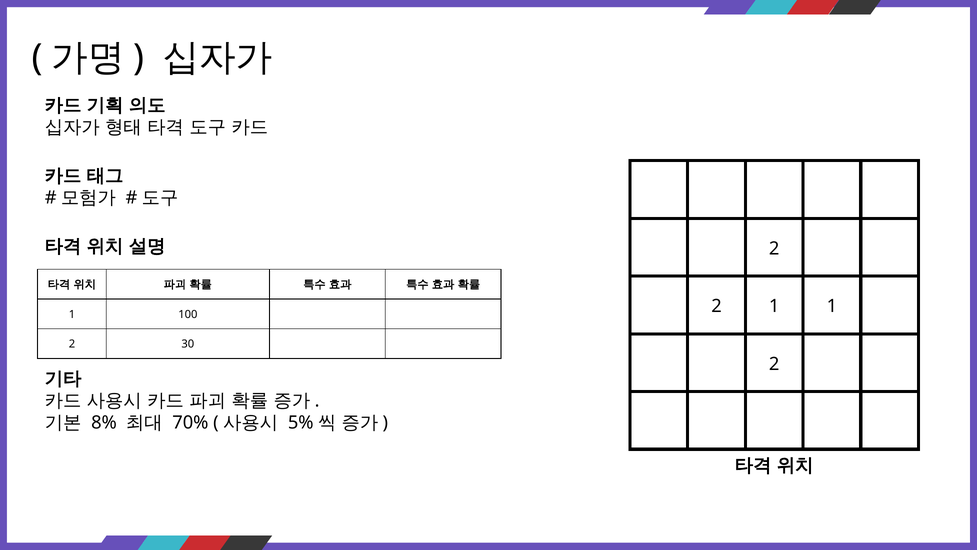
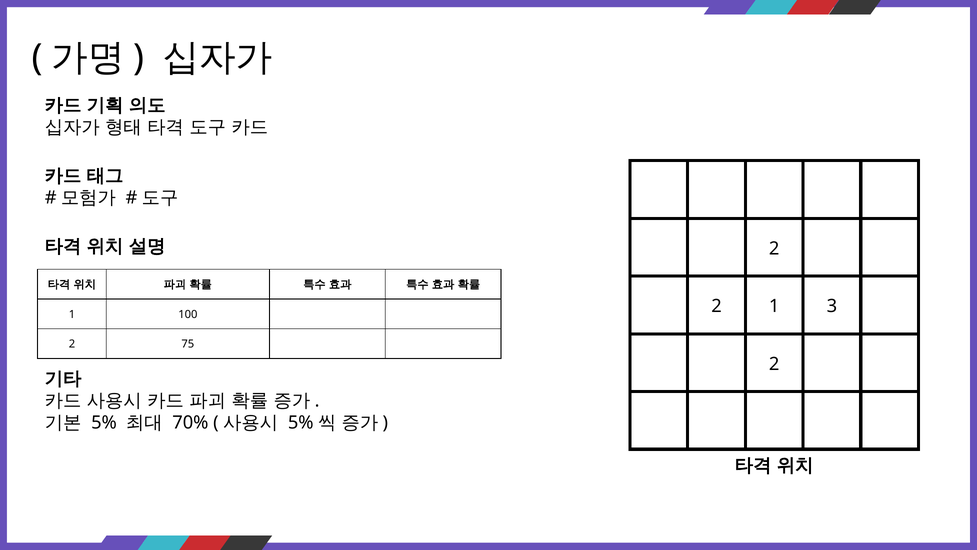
1 1: 1 -> 3
30: 30 -> 75
8%: 8% -> 5%
